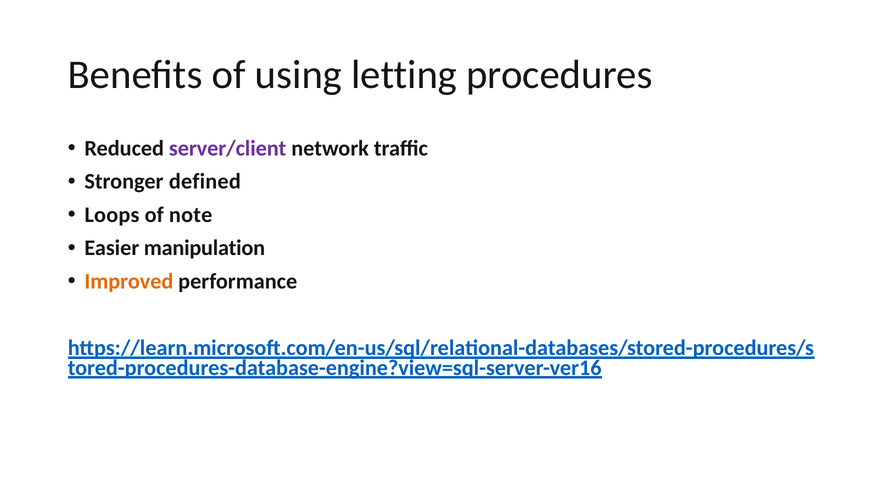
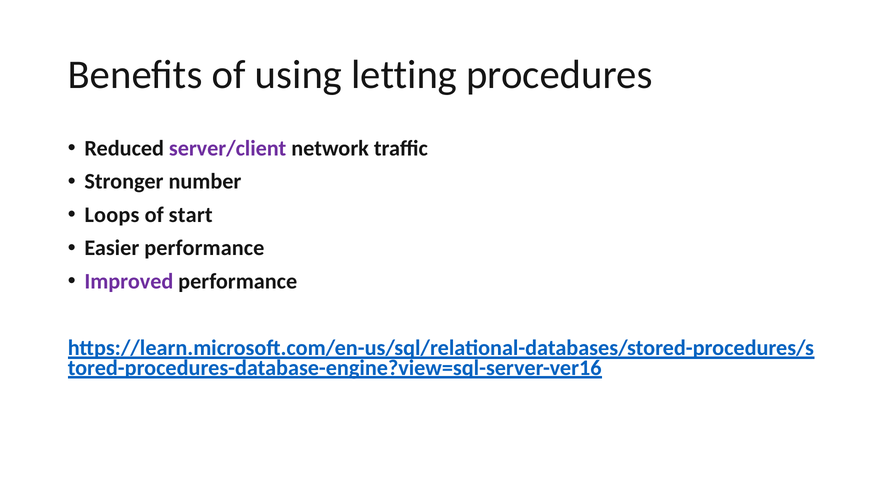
defined: defined -> number
note: note -> start
Easier manipulation: manipulation -> performance
Improved colour: orange -> purple
